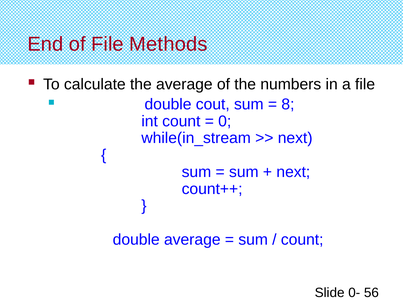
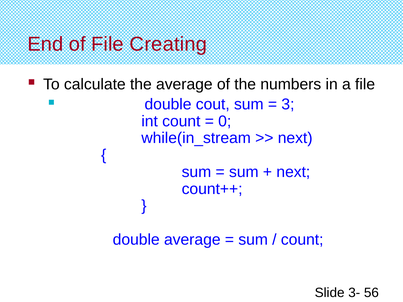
Methods: Methods -> Creating
8: 8 -> 3
0-: 0- -> 3-
